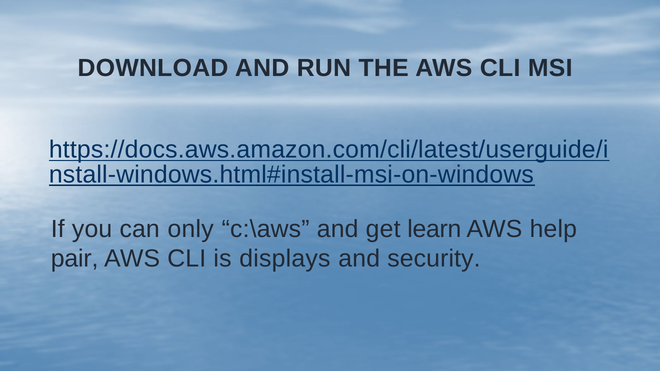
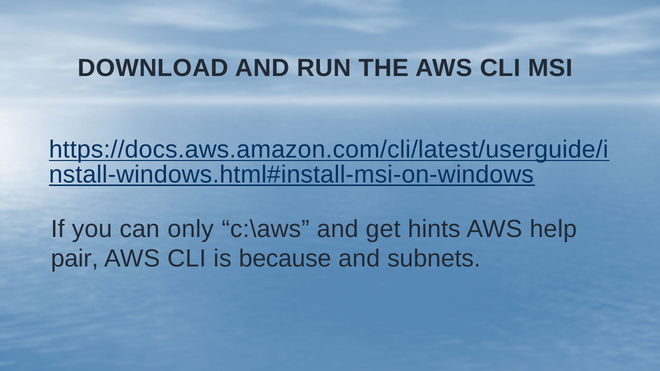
learn: learn -> hints
displays: displays -> because
security: security -> subnets
